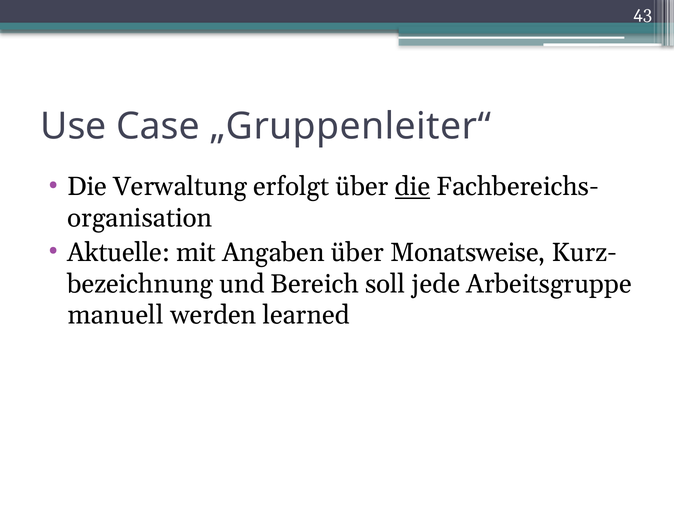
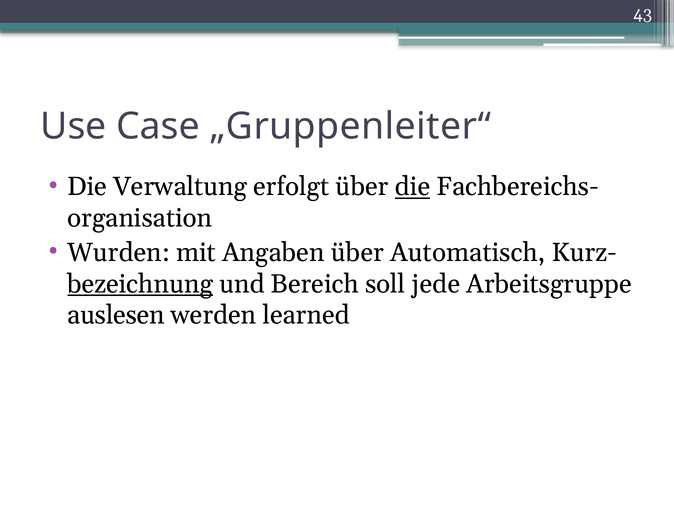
Aktuelle: Aktuelle -> Wurden
Monatsweise: Monatsweise -> Automatisch
bezeichnung underline: none -> present
manuell: manuell -> auslesen
